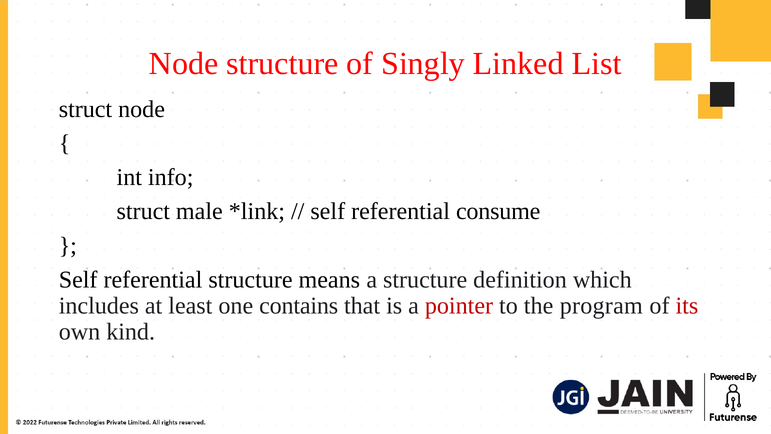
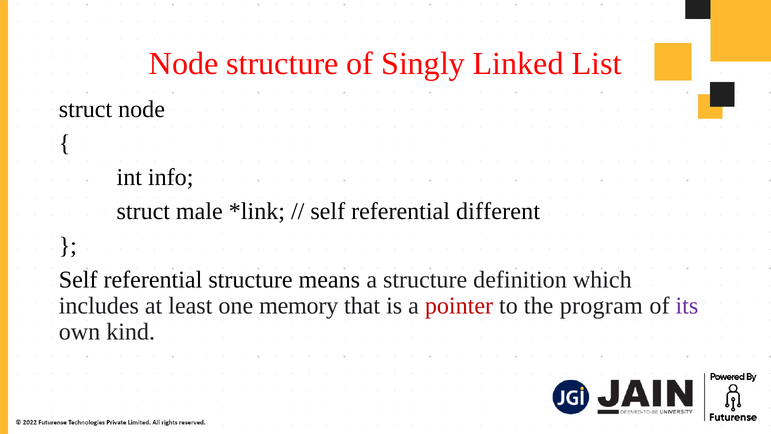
consume: consume -> different
contains: contains -> memory
its colour: red -> purple
